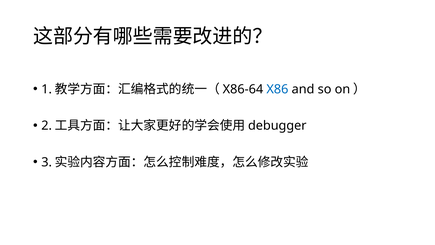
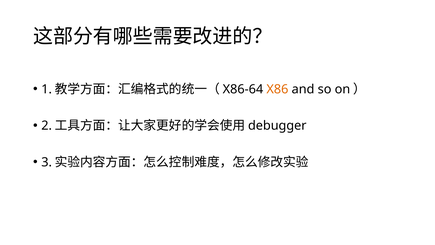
X86 colour: blue -> orange
